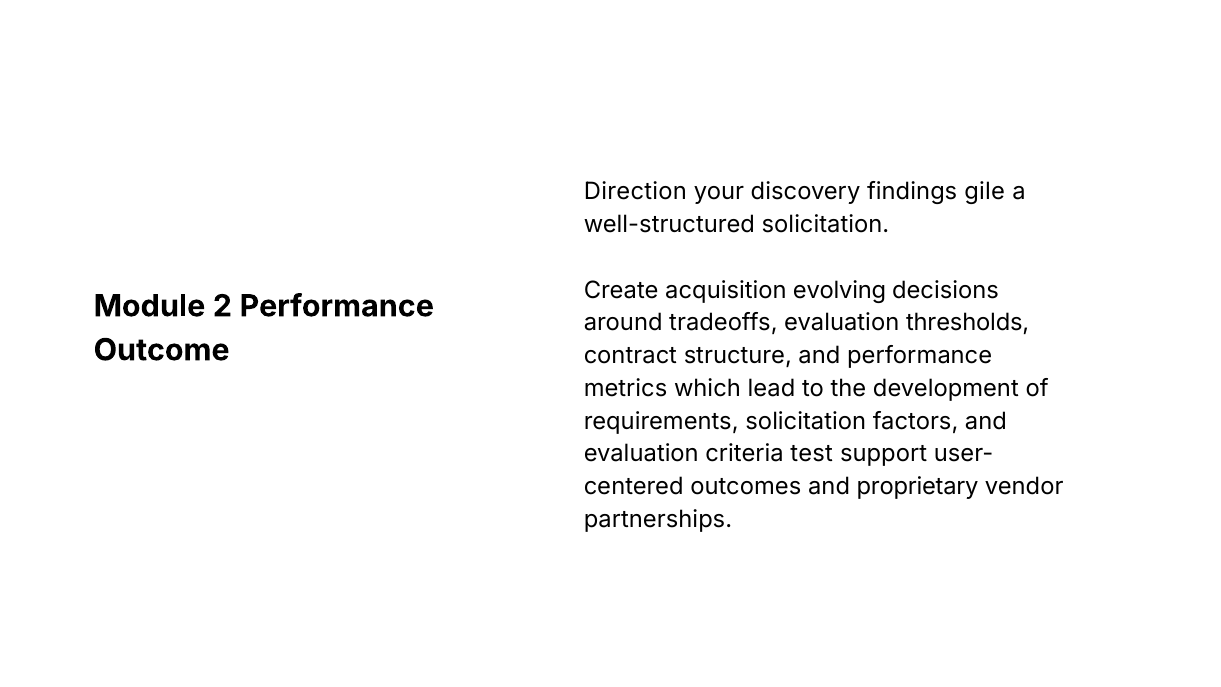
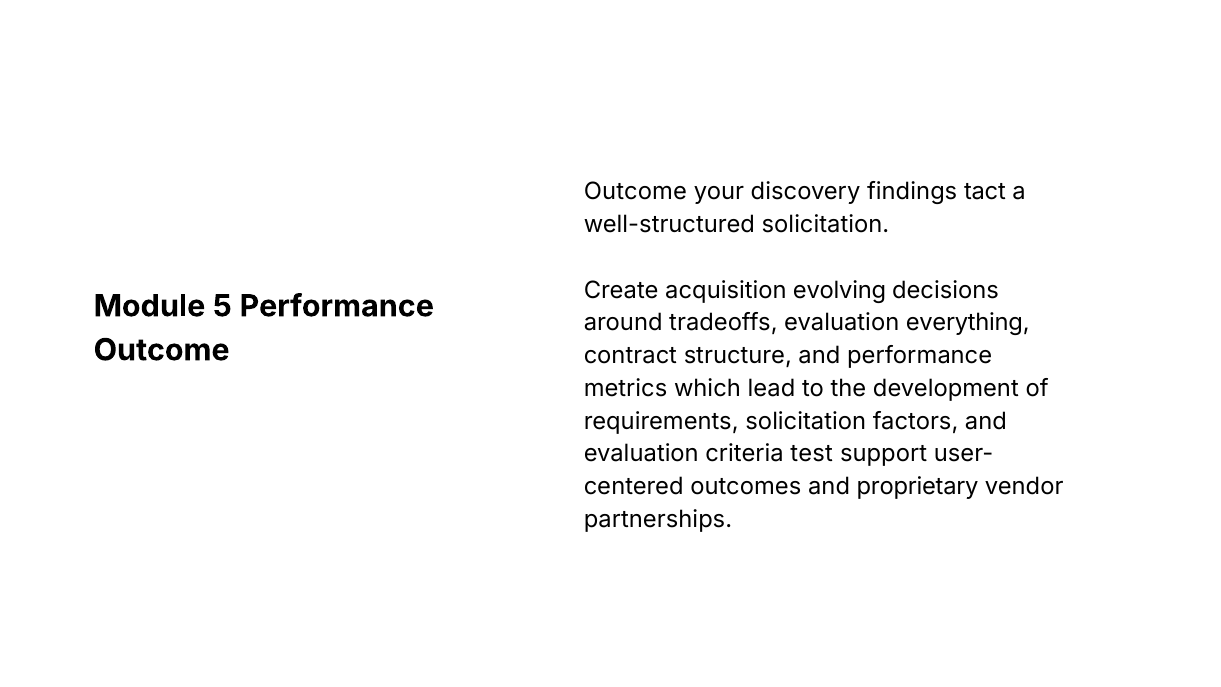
Direction at (635, 192): Direction -> Outcome
gile: gile -> tact
2: 2 -> 5
thresholds: thresholds -> everything
